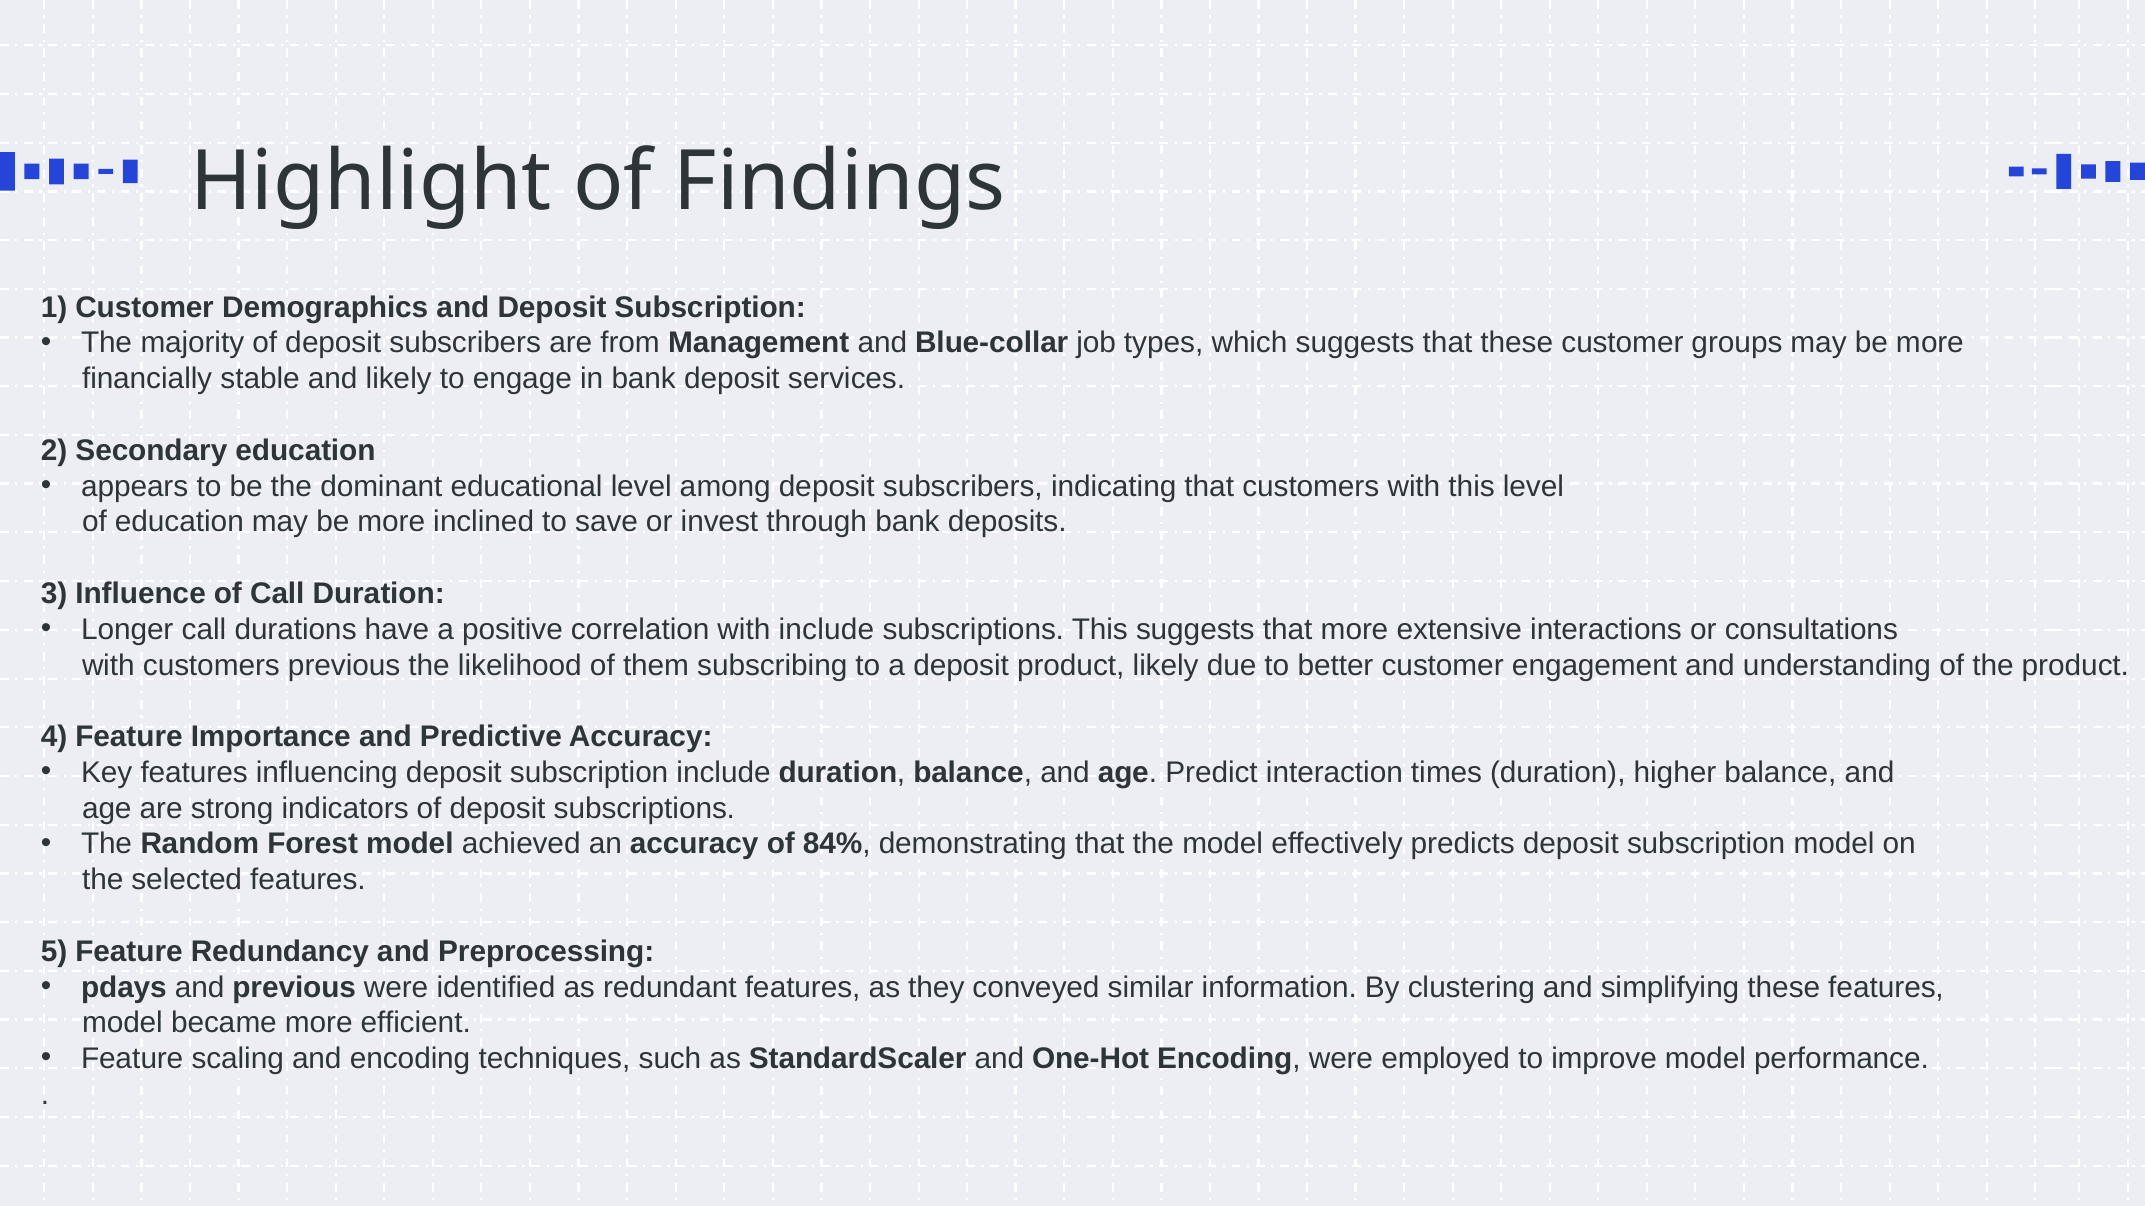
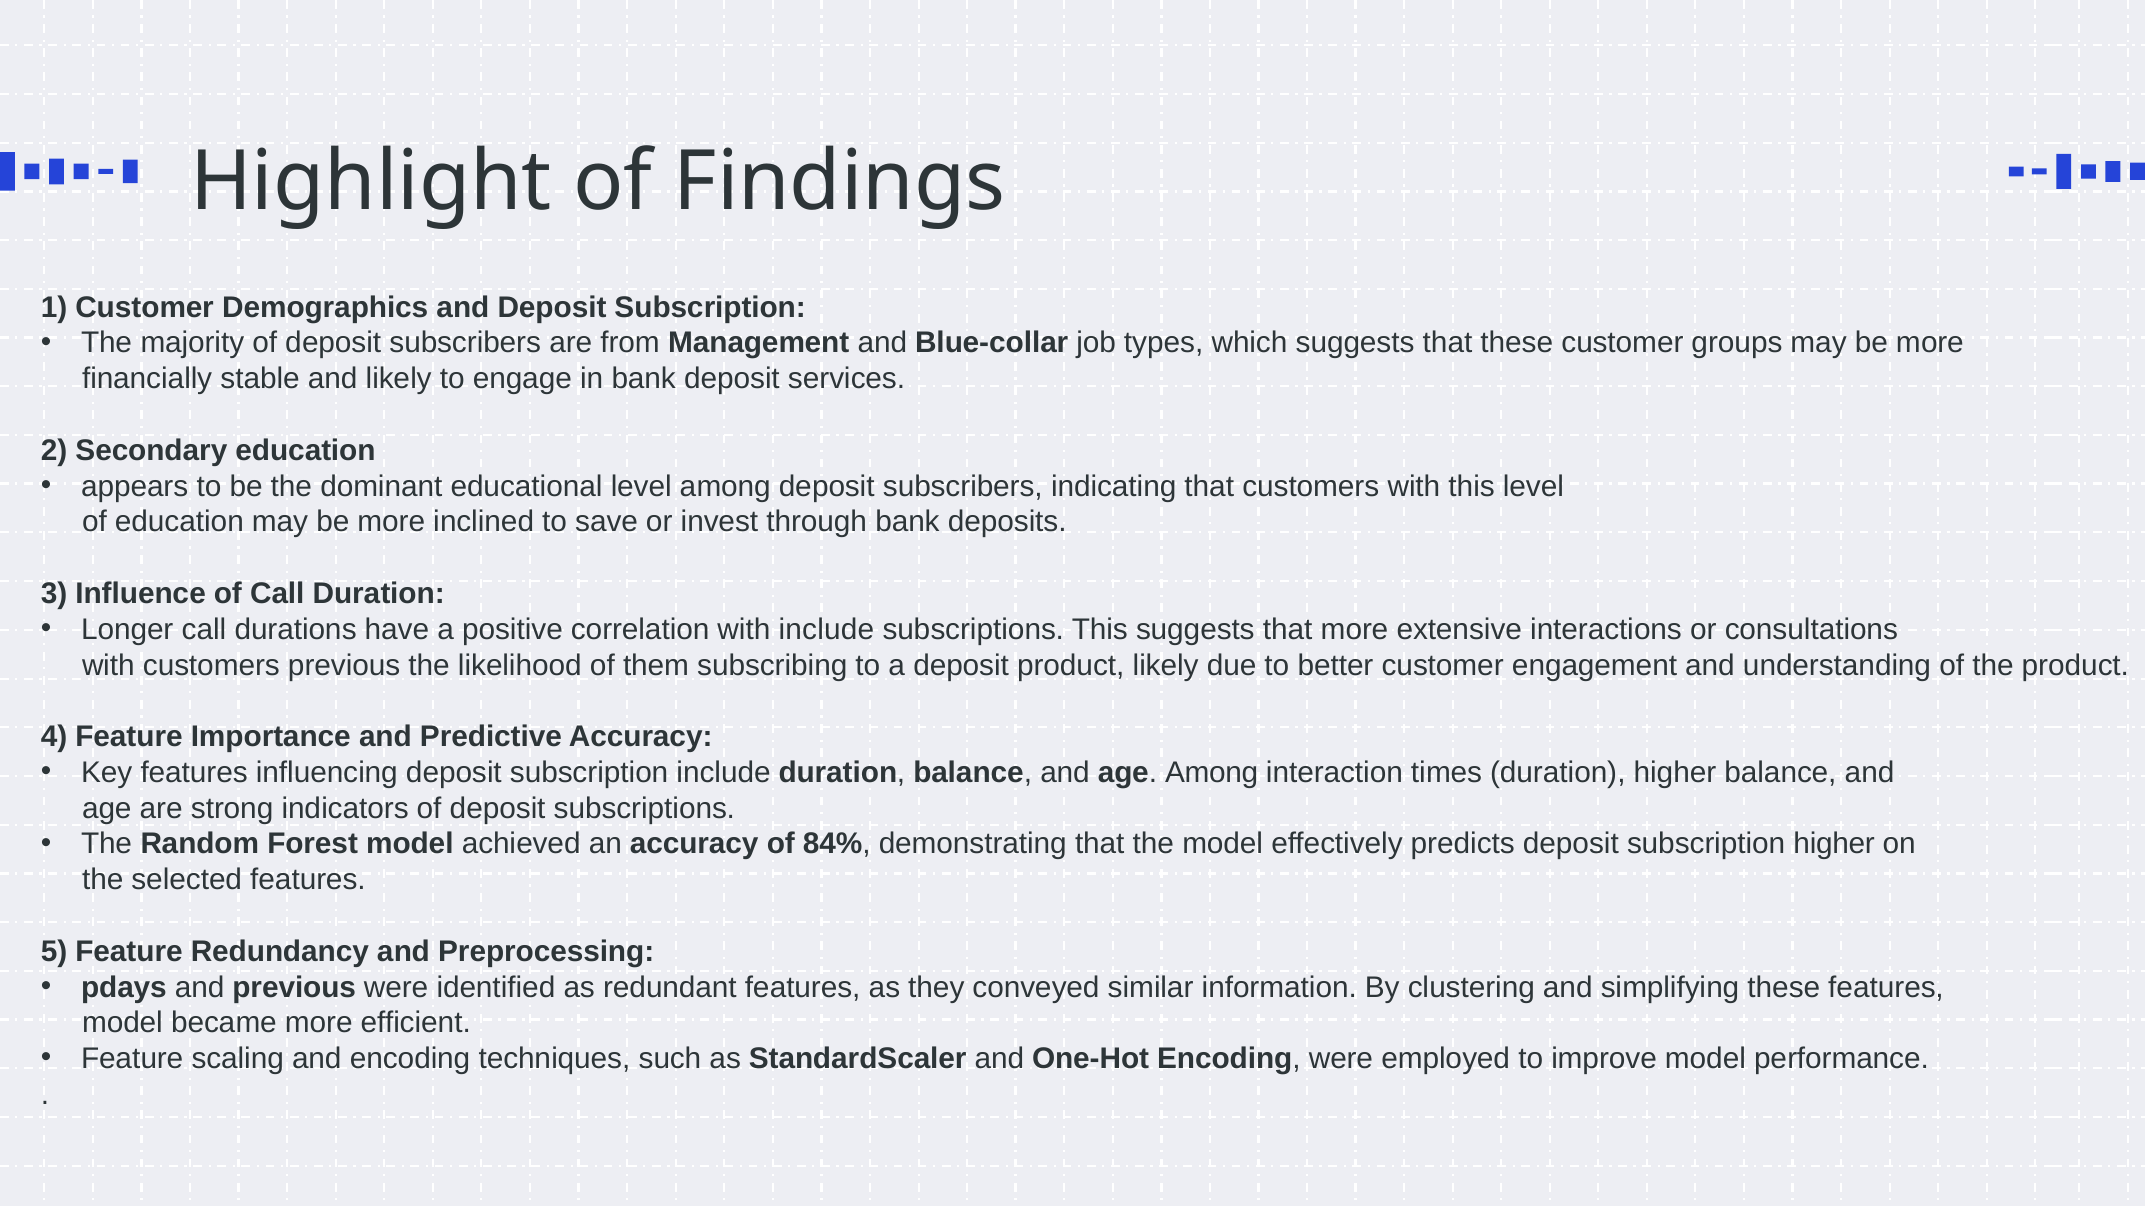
age Predict: Predict -> Among
subscription model: model -> higher
